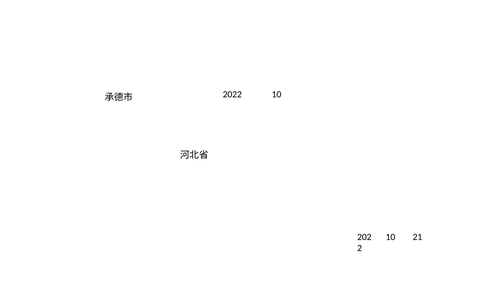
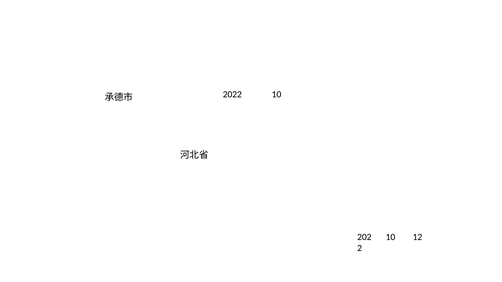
21: 21 -> 12
